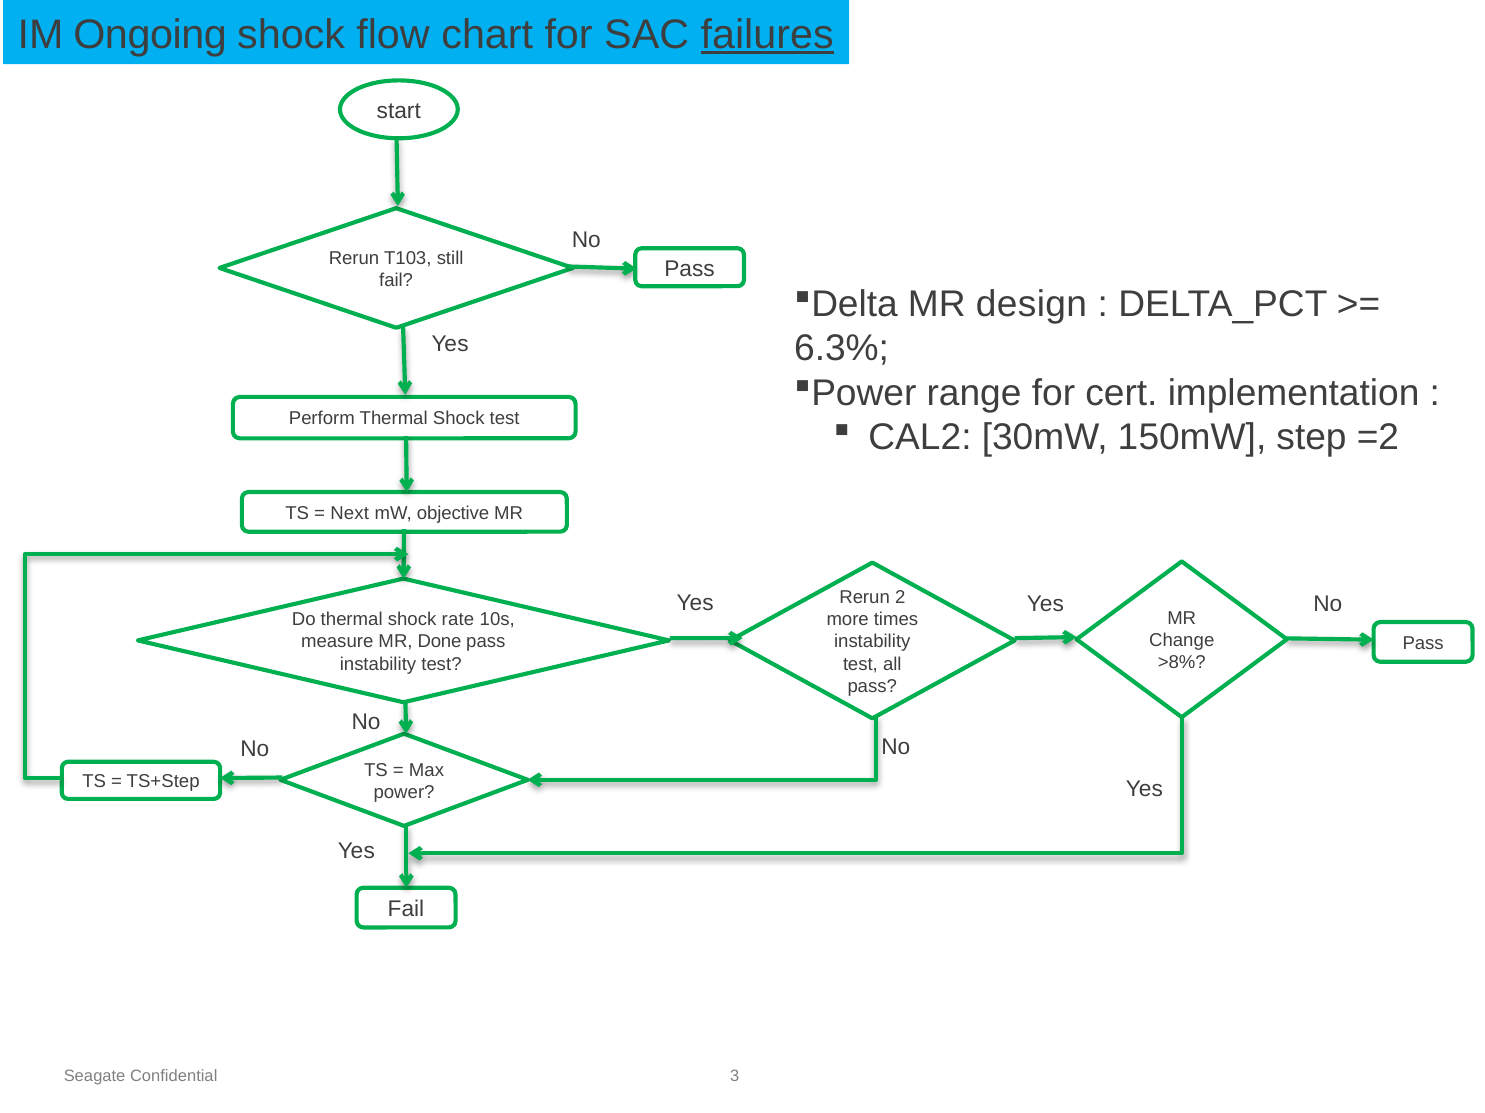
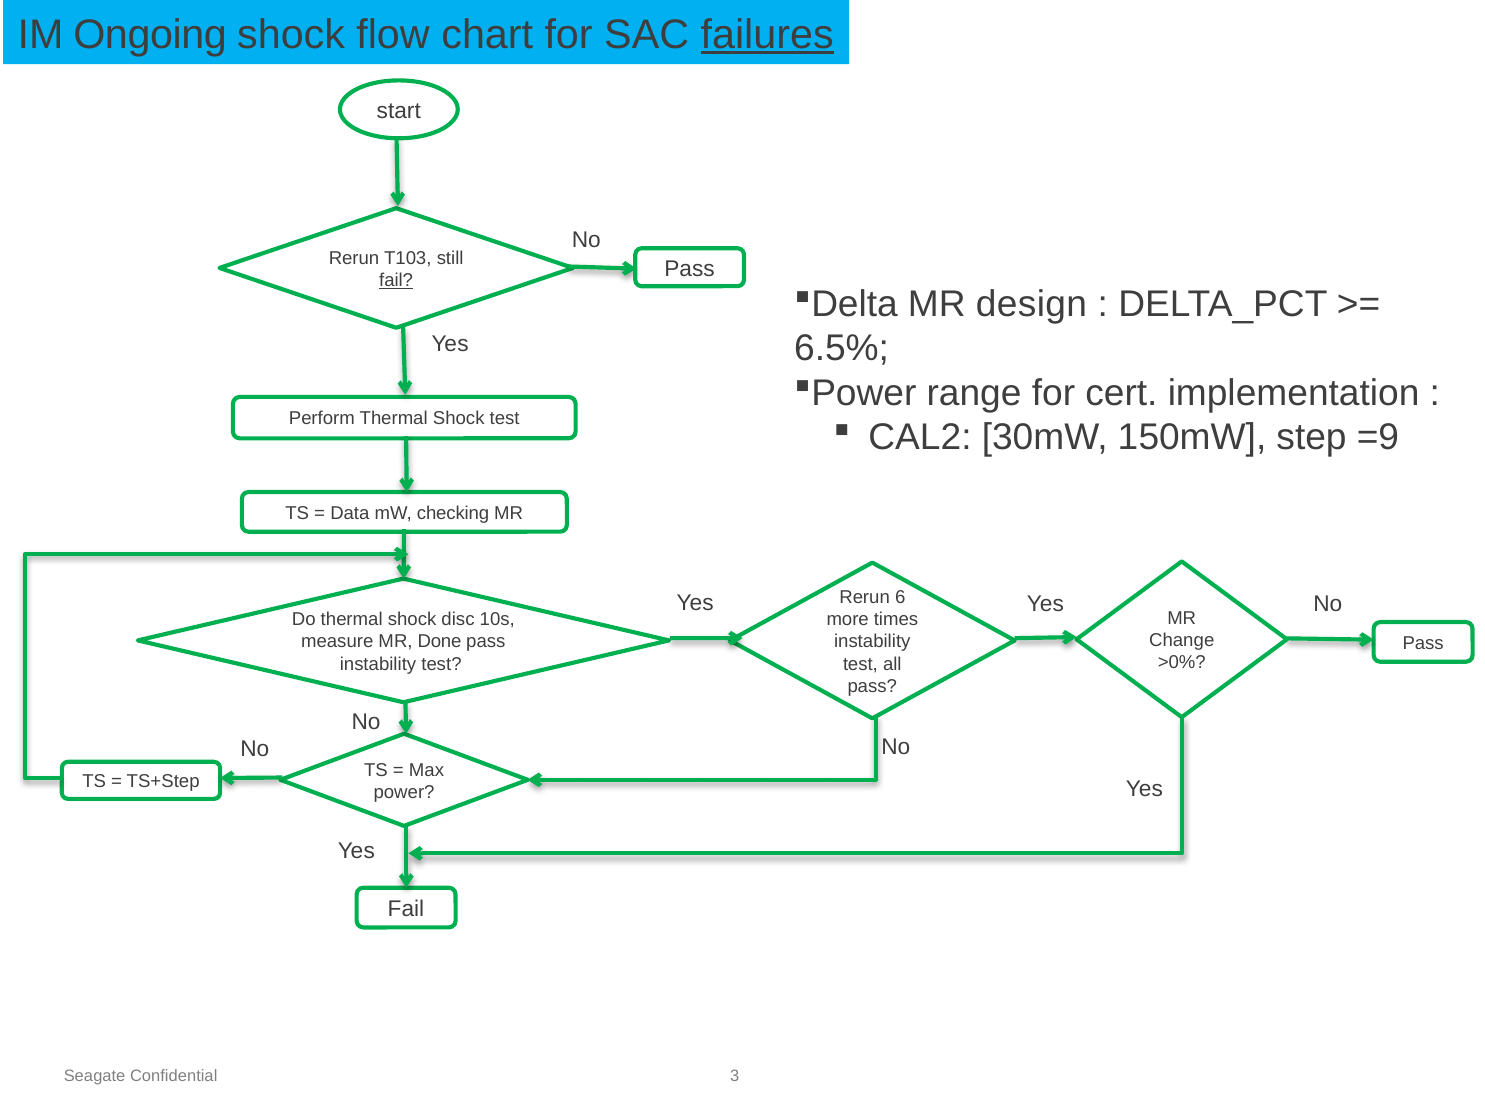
fail at (396, 281) underline: none -> present
6.3%: 6.3% -> 6.5%
=2: =2 -> =9
Next: Next -> Data
objective: objective -> checking
2: 2 -> 6
rate: rate -> disc
>8%: >8% -> >0%
